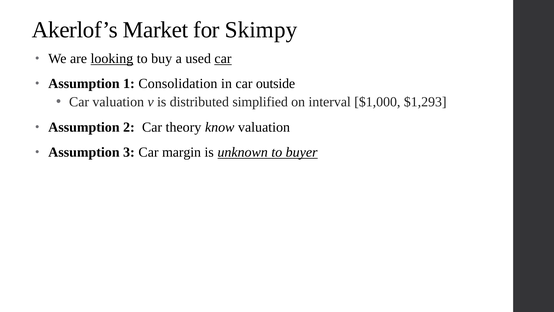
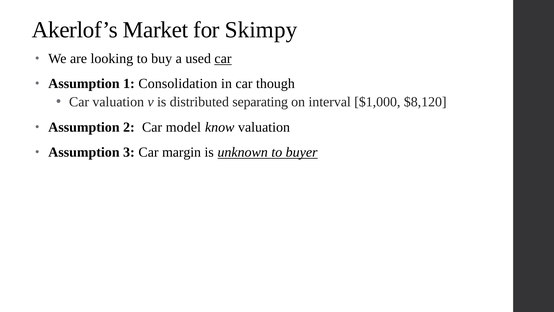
looking underline: present -> none
outside: outside -> though
simplified: simplified -> separating
$1,293: $1,293 -> $8,120
theory: theory -> model
